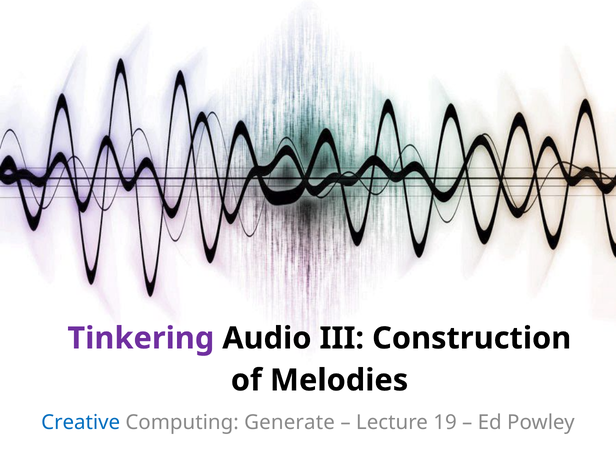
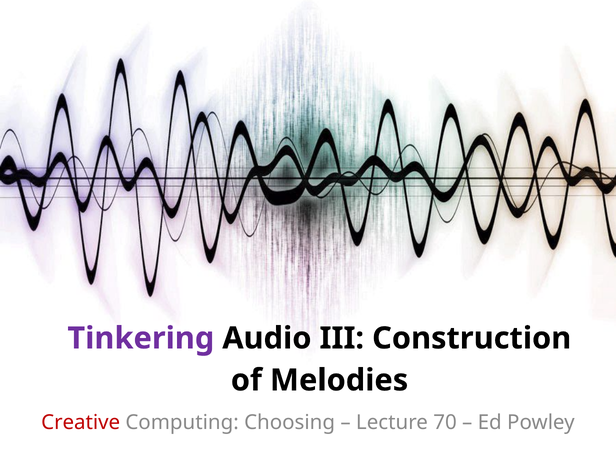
Creative colour: blue -> red
Generate: Generate -> Choosing
19: 19 -> 70
